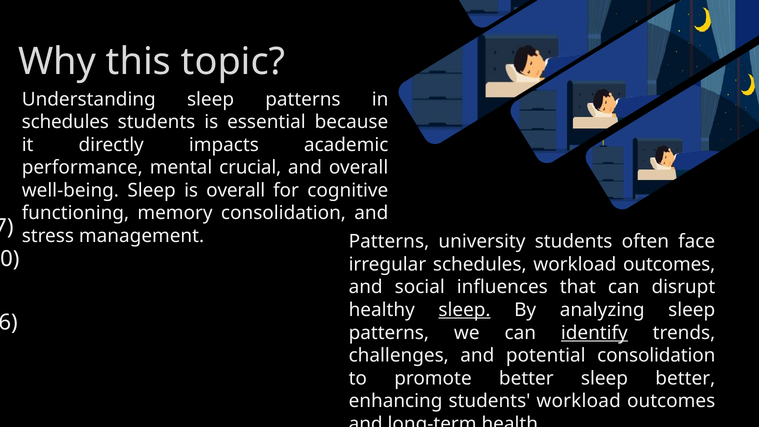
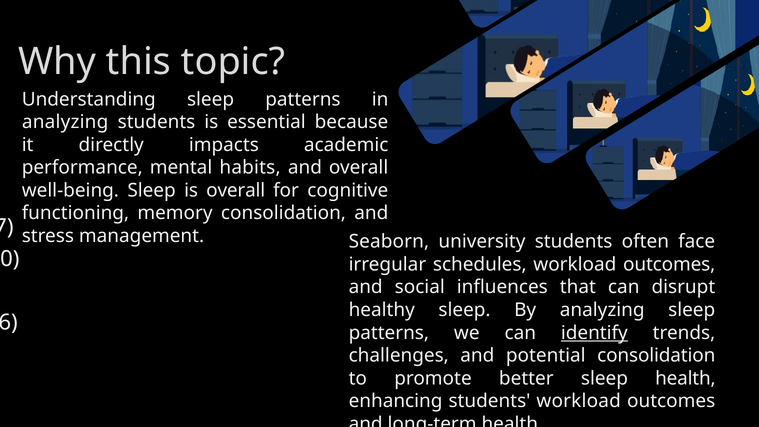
schedules at (65, 122): schedules -> analyzing
crucial: crucial -> habits
management Patterns: Patterns -> Seaborn
sleep at (465, 310) underline: present -> none
sleep better: better -> health
